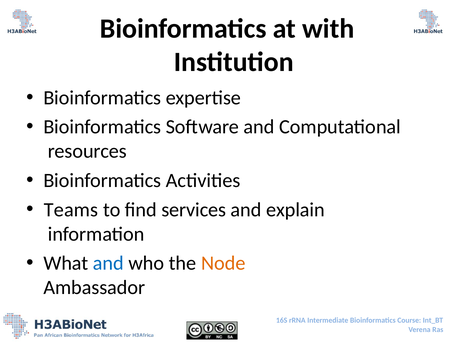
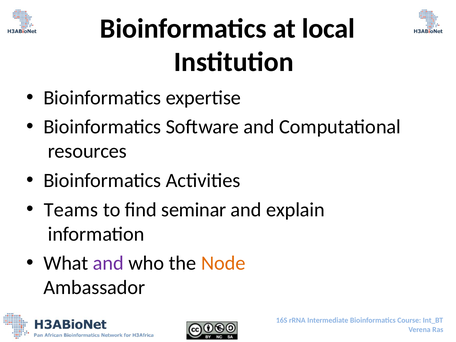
with: with -> local
services: services -> seminar
and at (108, 263) colour: blue -> purple
